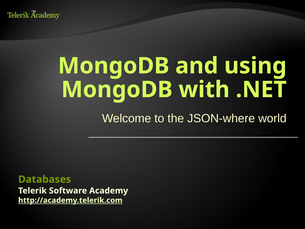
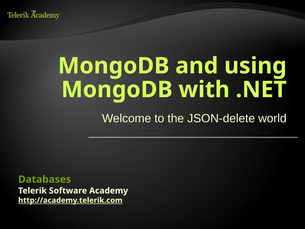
JSON-where: JSON-where -> JSON-delete
